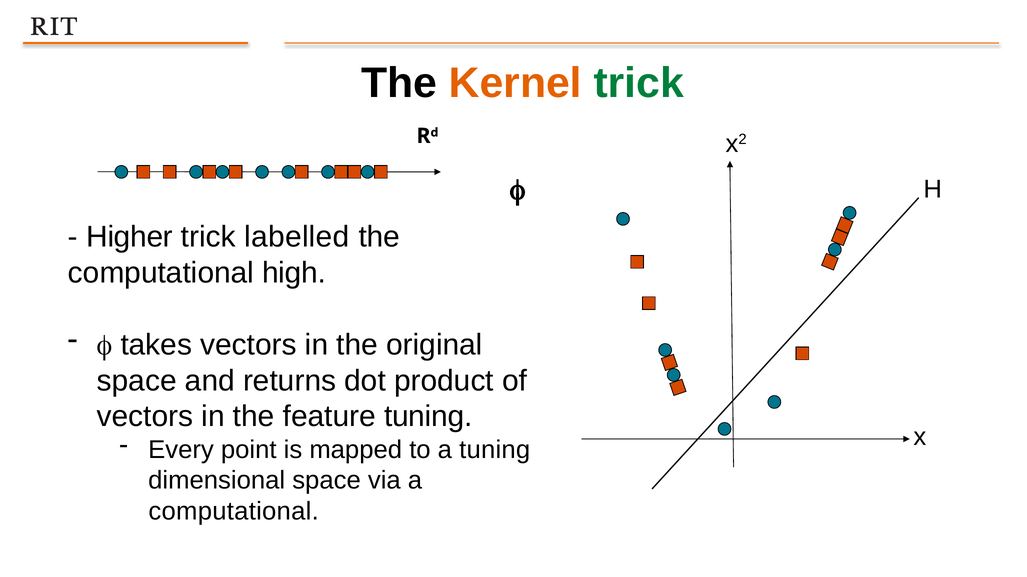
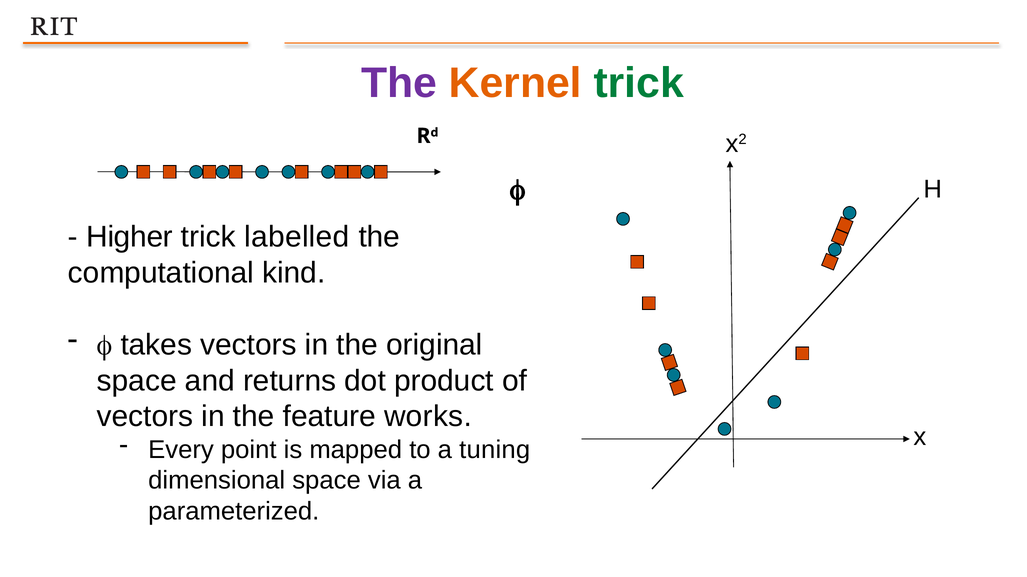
The at (399, 83) colour: black -> purple
high: high -> kind
feature tuning: tuning -> works
computational at (234, 512): computational -> parameterized
